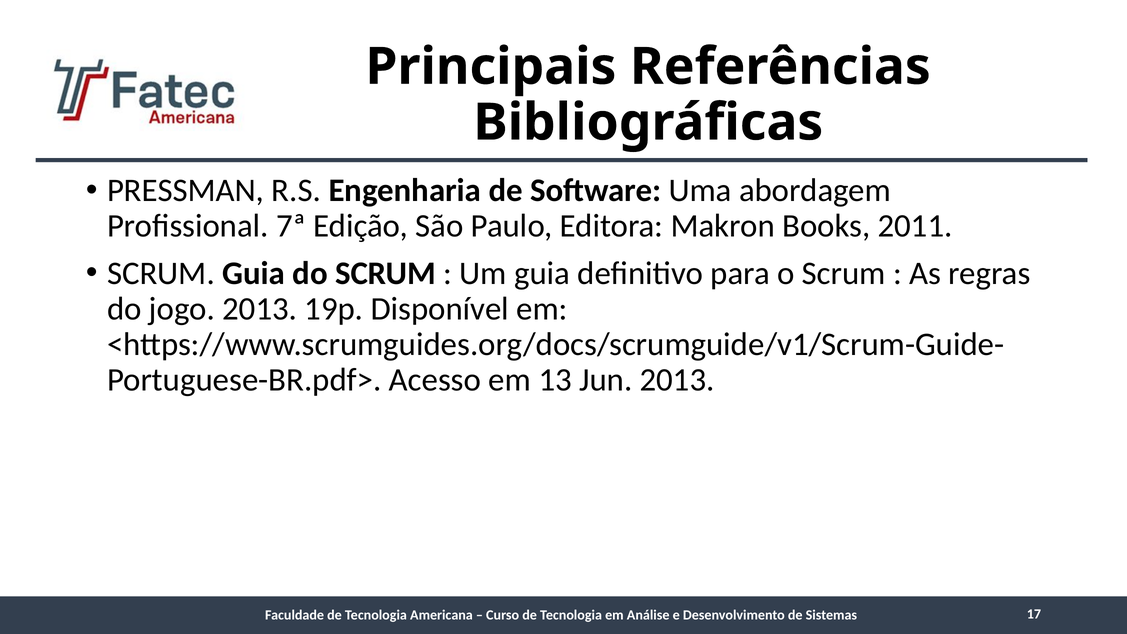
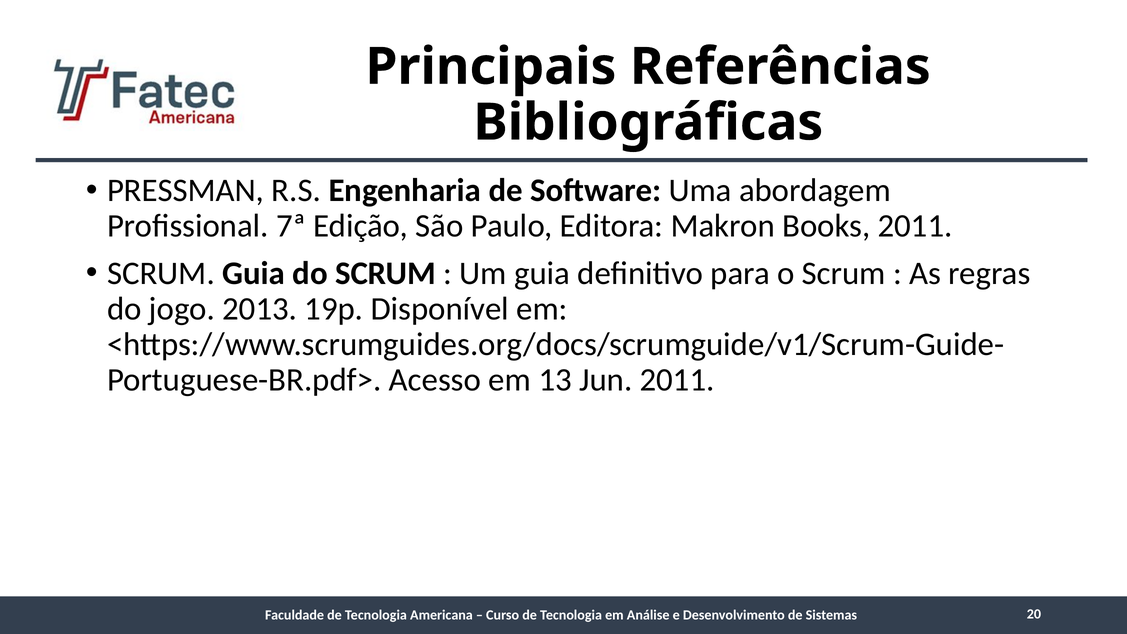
Jun 2013: 2013 -> 2011
17: 17 -> 20
